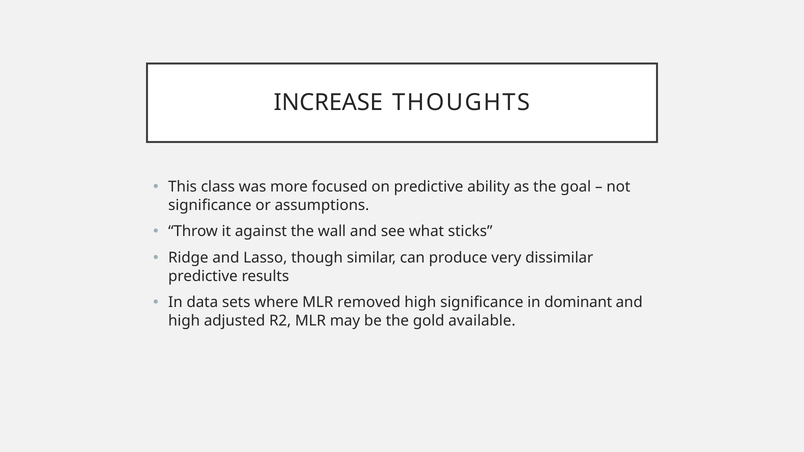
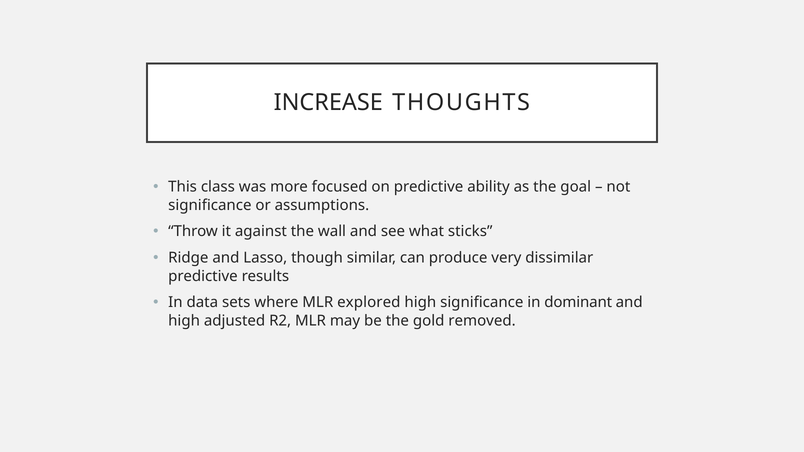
removed: removed -> explored
available: available -> removed
